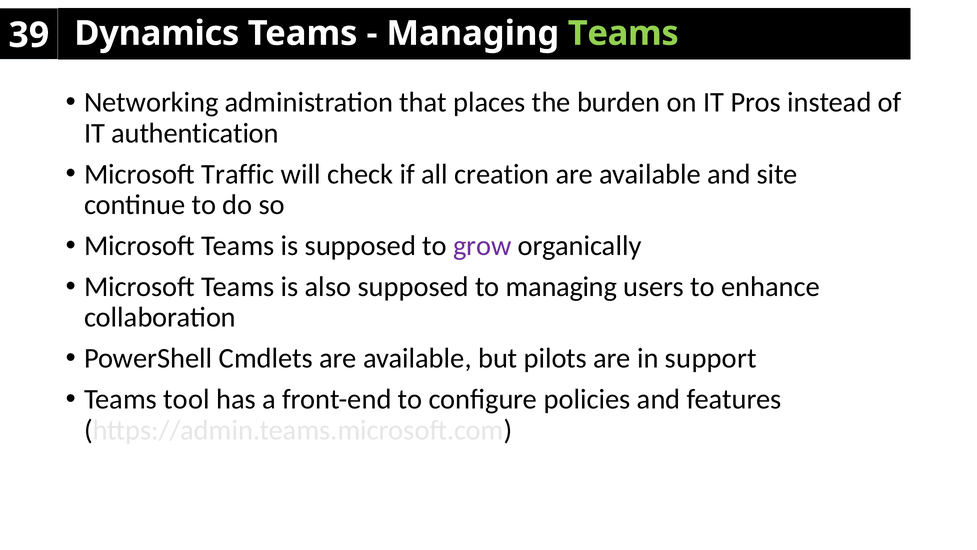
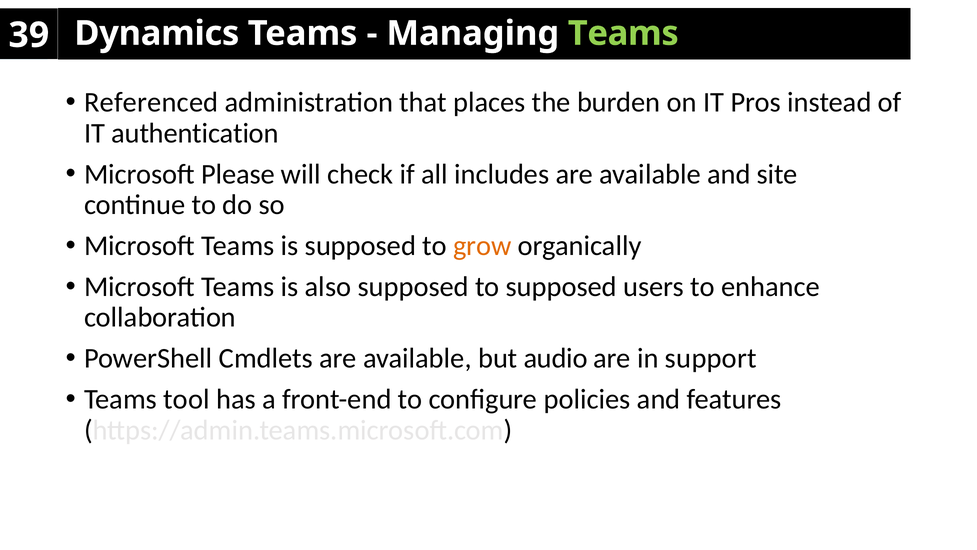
Networking: Networking -> Referenced
Traffic: Traffic -> Please
creation: creation -> includes
grow colour: purple -> orange
to managing: managing -> supposed
pilots: pilots -> audio
